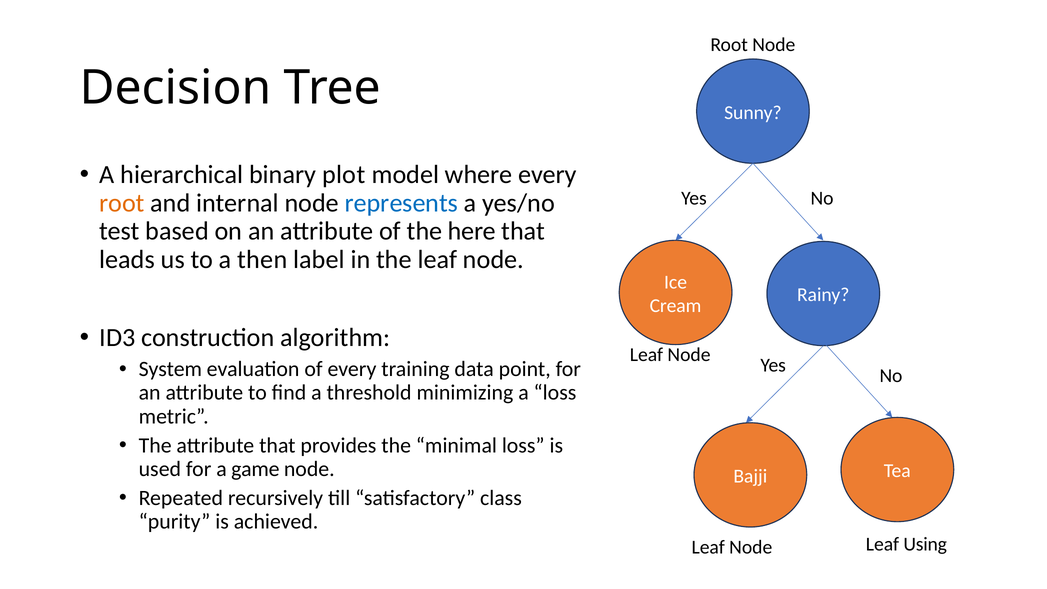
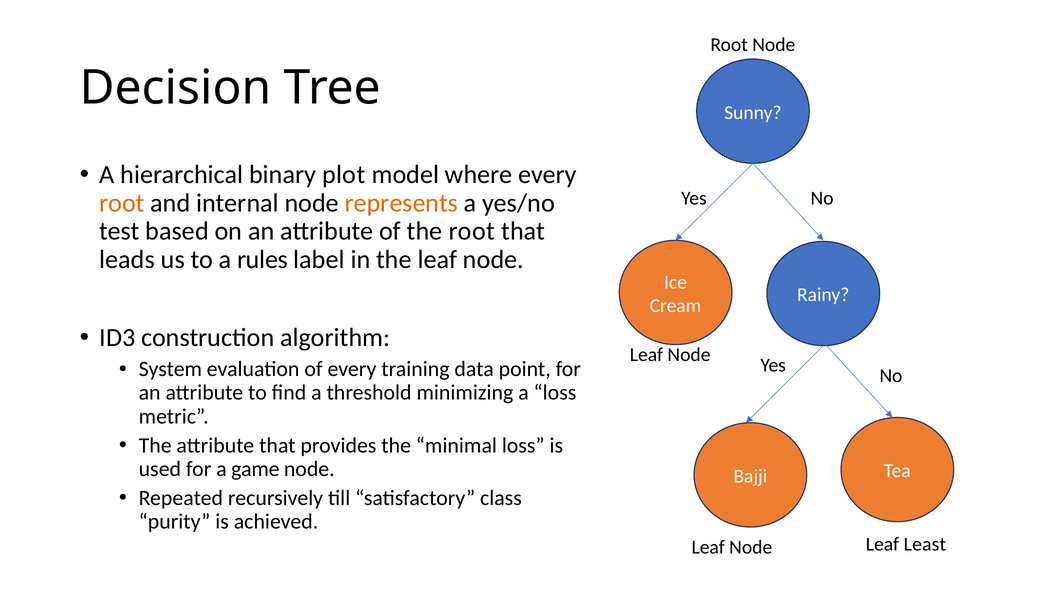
represents colour: blue -> orange
the here: here -> root
then: then -> rules
Using: Using -> Least
